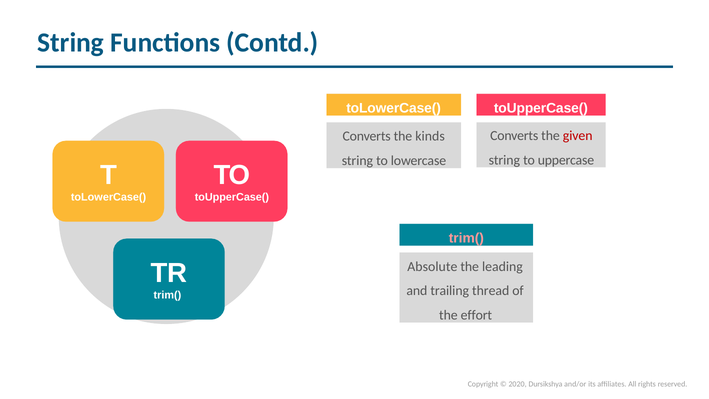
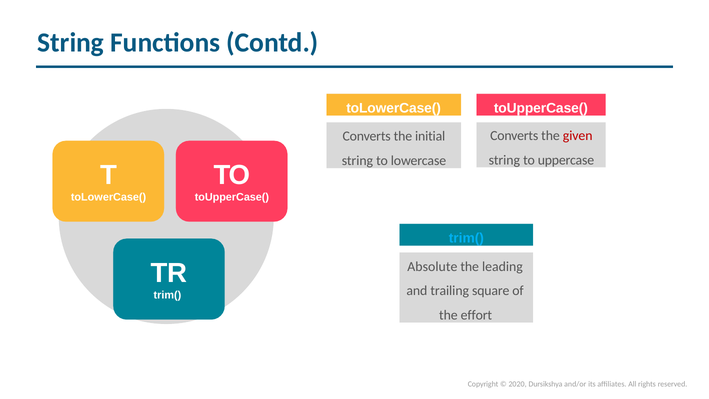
kinds: kinds -> initial
trim( at (466, 238) colour: pink -> light blue
thread: thread -> square
